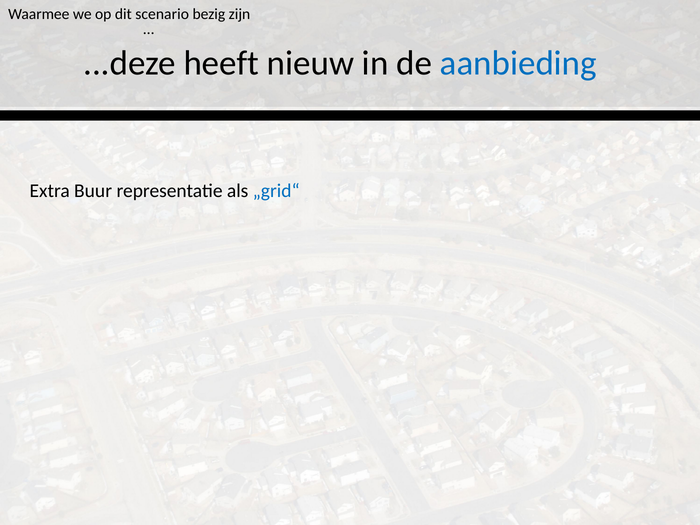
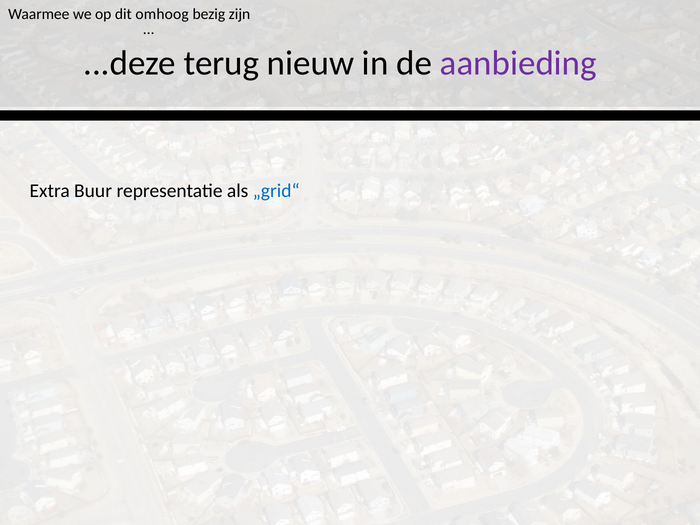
scenario: scenario -> omhoog
heeft: heeft -> terug
aanbieding colour: blue -> purple
